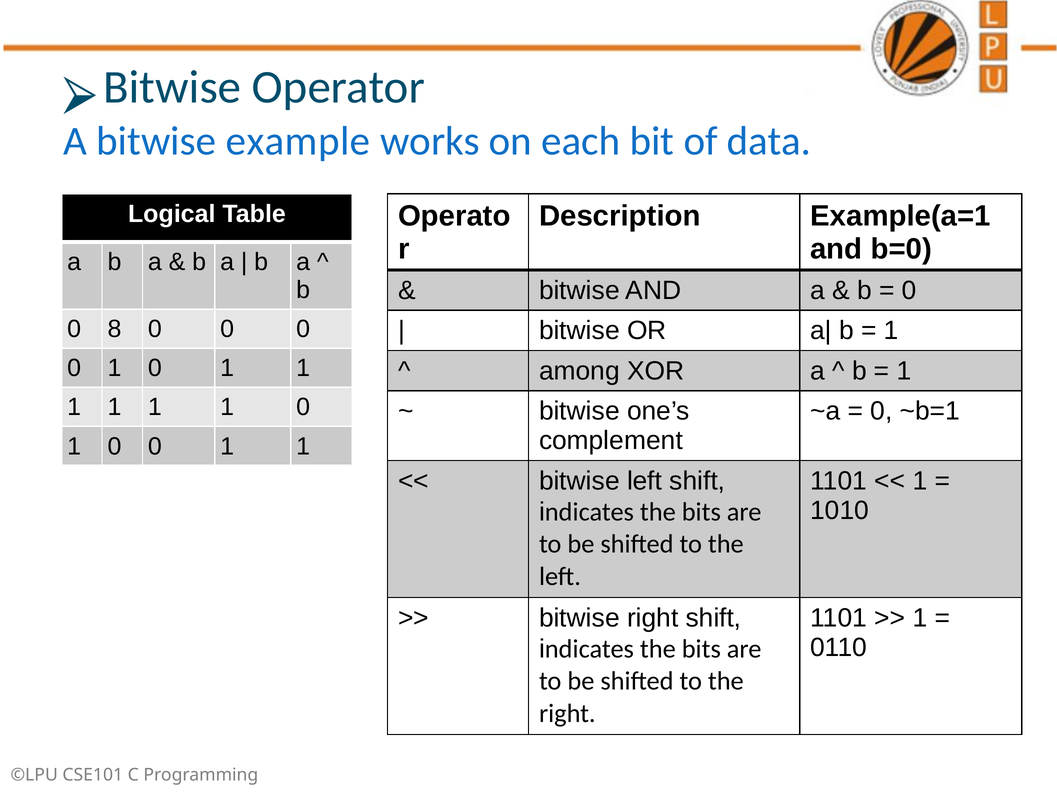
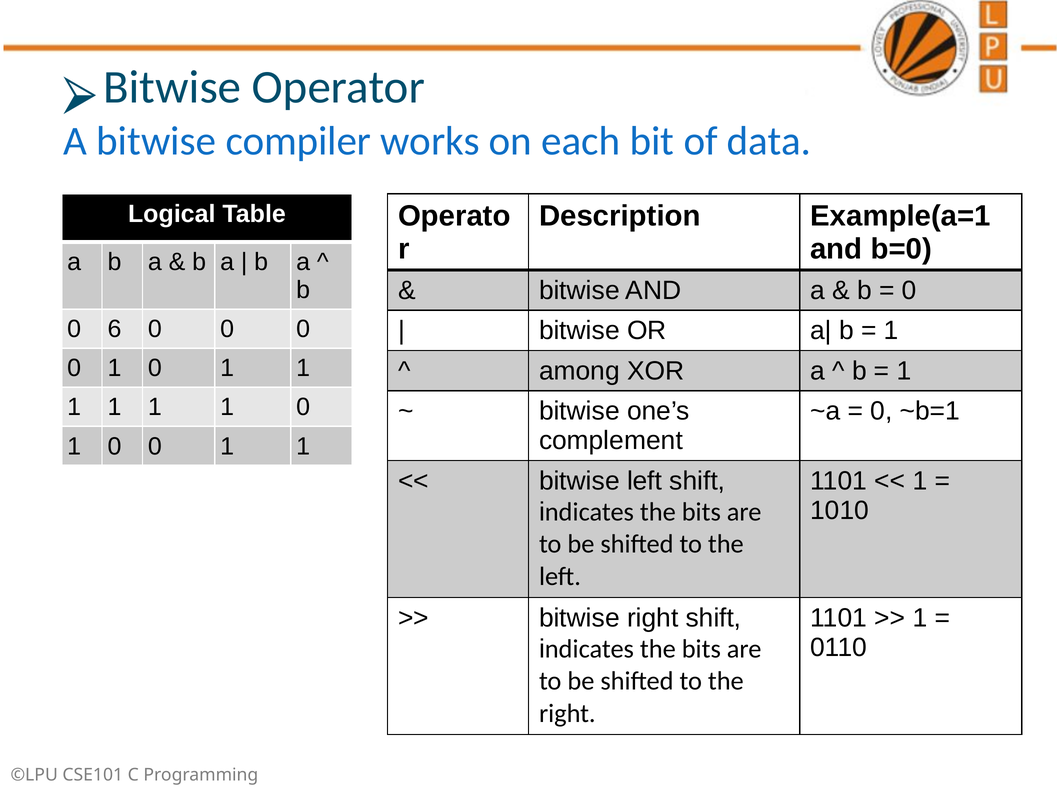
example: example -> compiler
8: 8 -> 6
